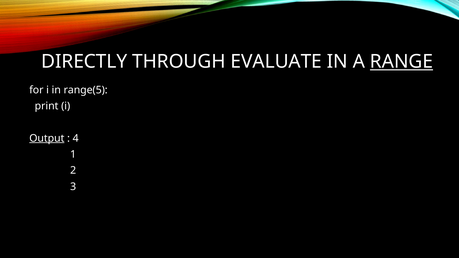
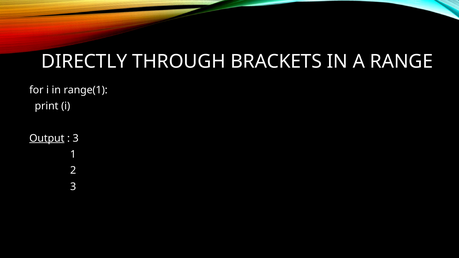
EVALUATE: EVALUATE -> BRACKETS
RANGE underline: present -> none
range(5: range(5 -> range(1
4 at (76, 138): 4 -> 3
